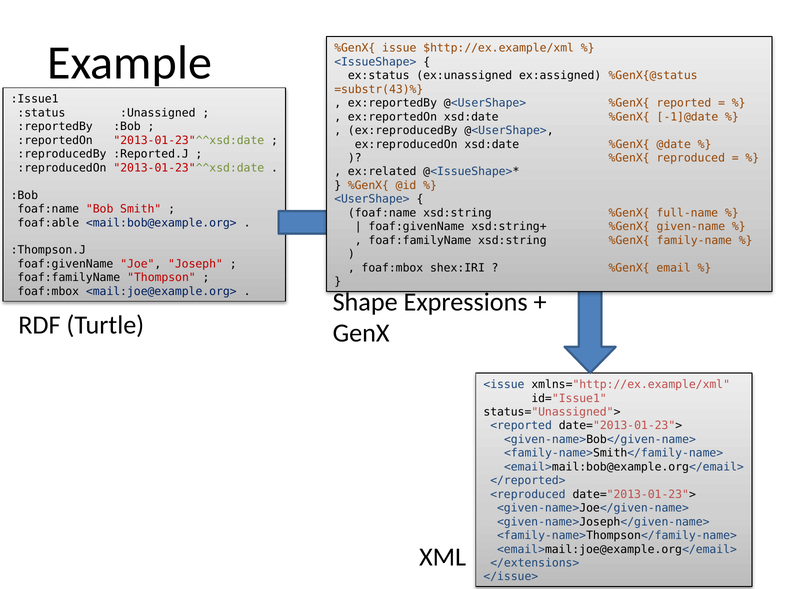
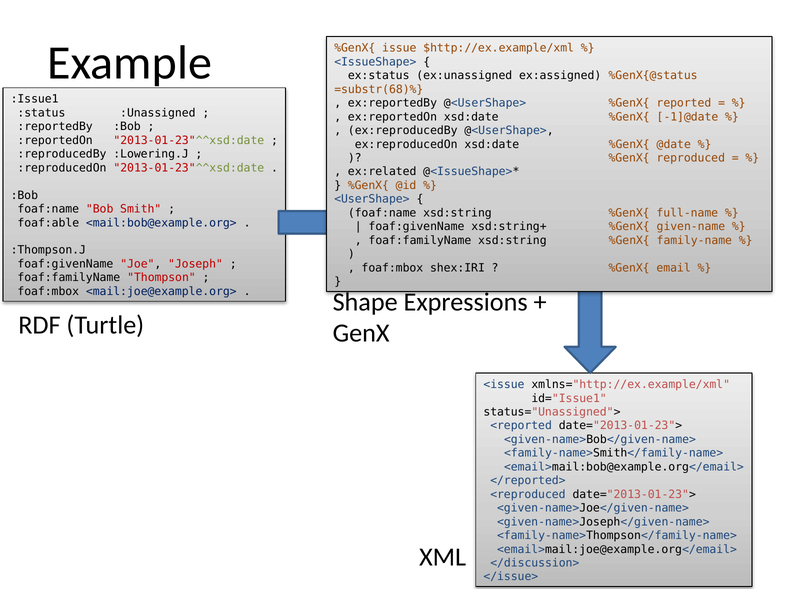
=substr(43)%: =substr(43)% -> =substr(68)%
:Reported.J: :Reported.J -> :Lowering.J
</extensions>: </extensions> -> </discussion>
